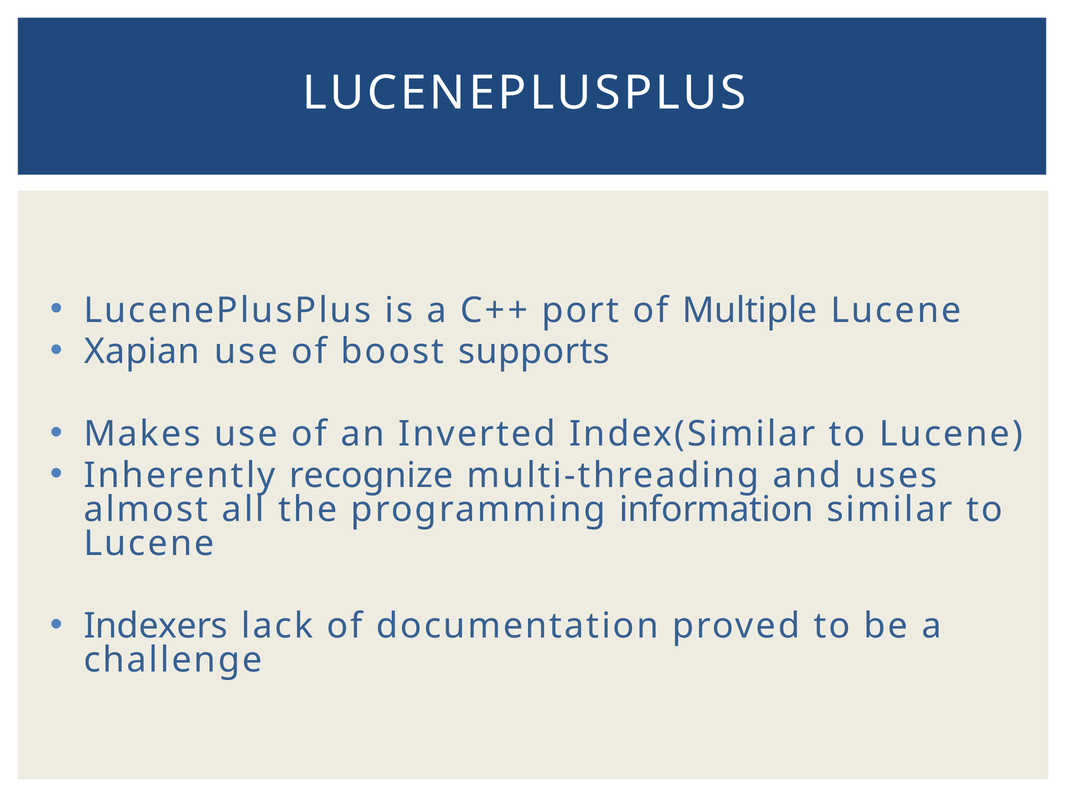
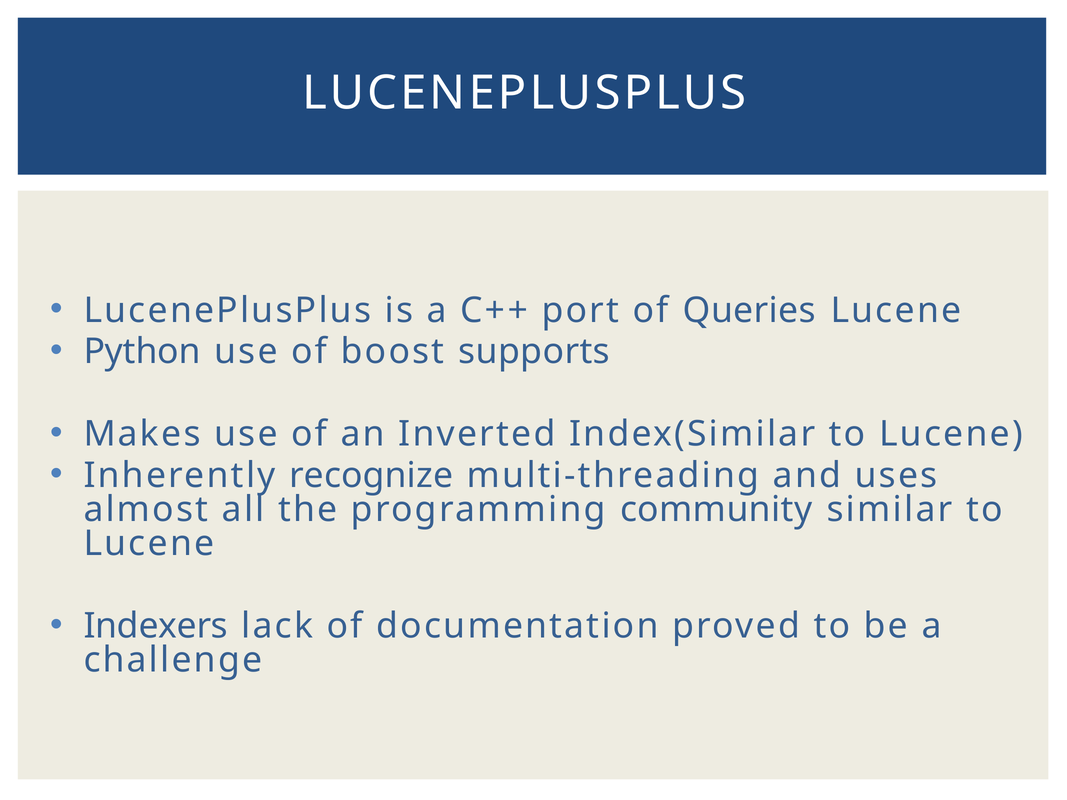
Multiple: Multiple -> Queries
Xapian: Xapian -> Python
information: information -> community
